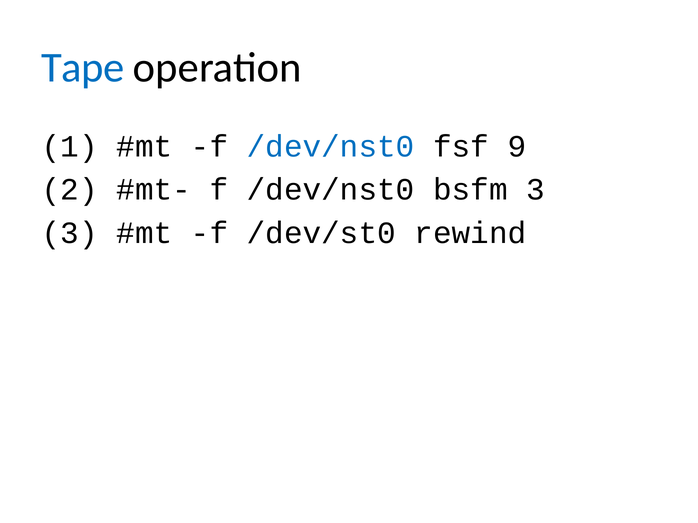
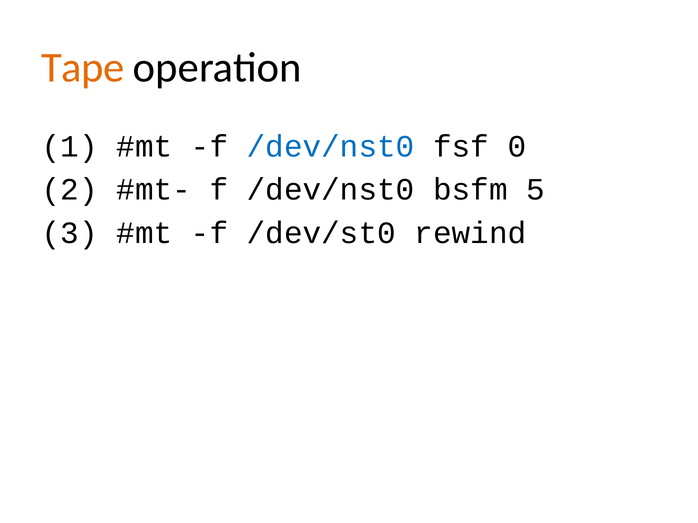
Tape colour: blue -> orange
9: 9 -> 0
bsfm 3: 3 -> 5
